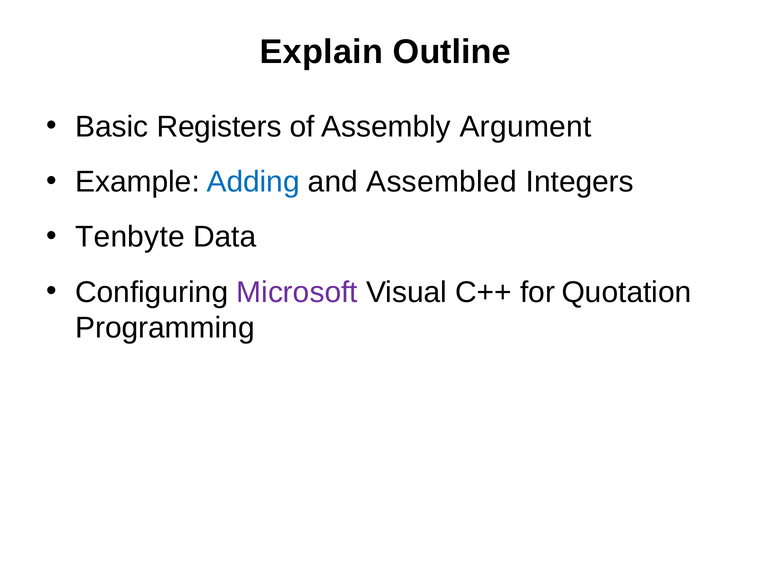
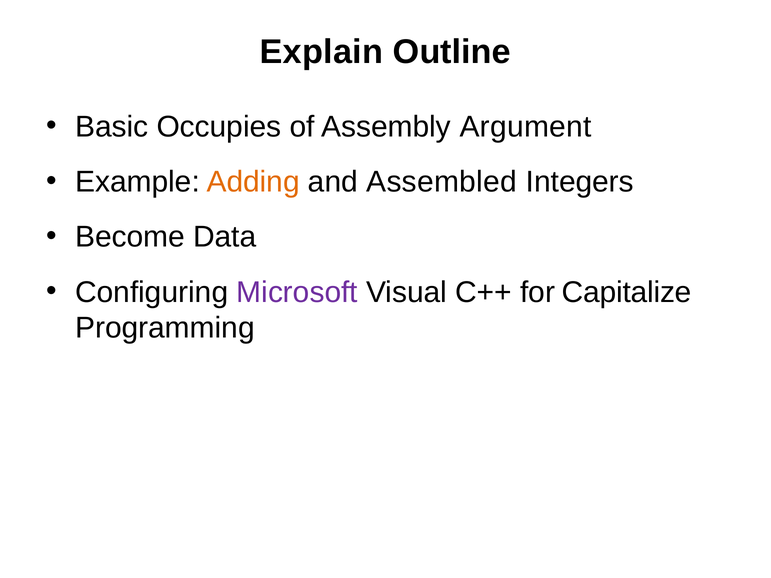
Registers: Registers -> Occupies
Adding colour: blue -> orange
Tenbyte: Tenbyte -> Become
Quotation: Quotation -> Capitalize
